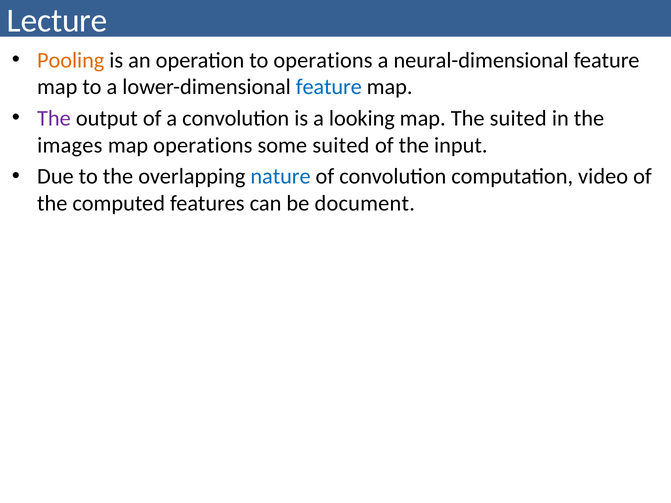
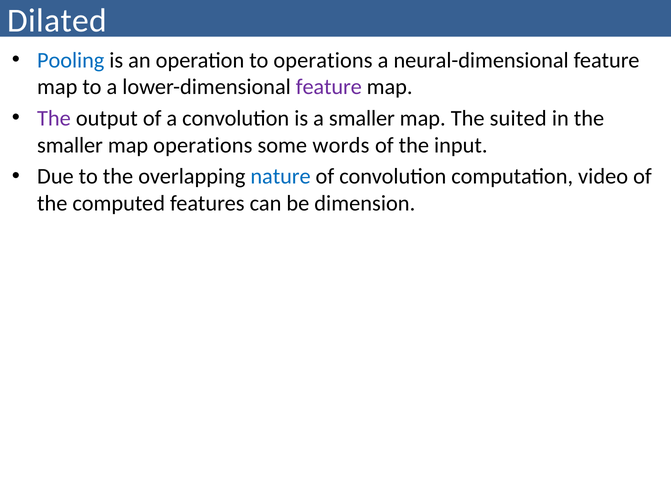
Lecture: Lecture -> Dilated
Pooling colour: orange -> blue
feature at (329, 87) colour: blue -> purple
a looking: looking -> smaller
images at (70, 145): images -> smaller
some suited: suited -> words
document: document -> dimension
